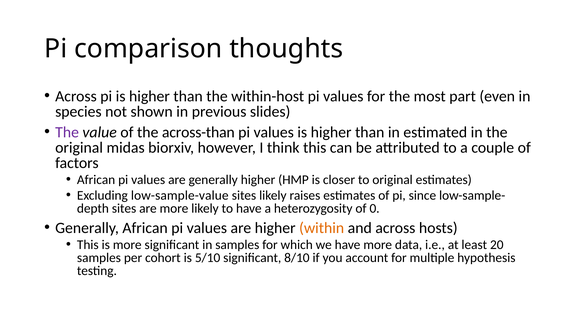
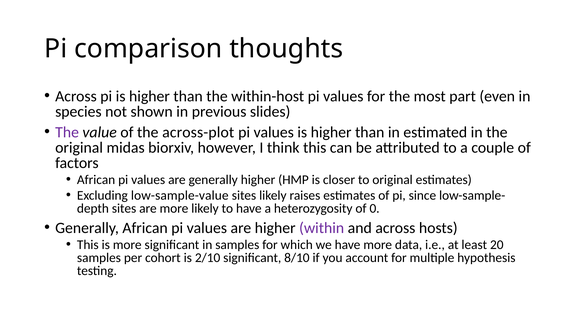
across-than: across-than -> across-plot
within colour: orange -> purple
5/10: 5/10 -> 2/10
